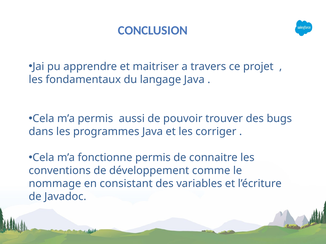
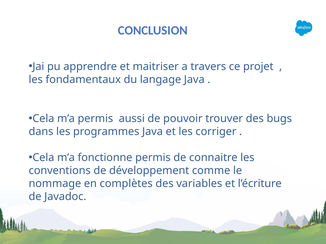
consistant: consistant -> complètes
